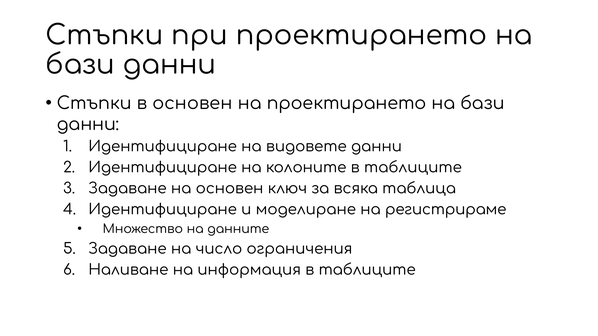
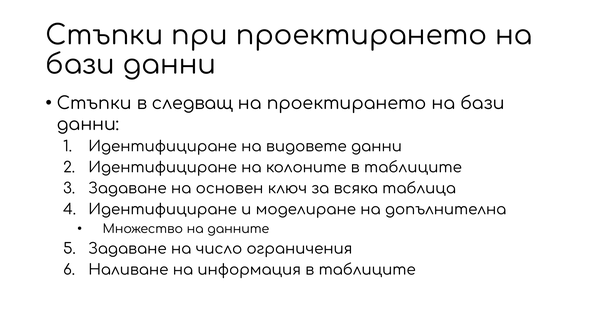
в основен: основен -> следващ
регистрираме: регистрираме -> допълнителна
